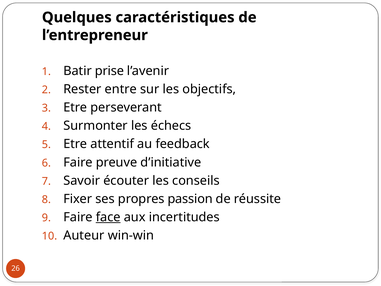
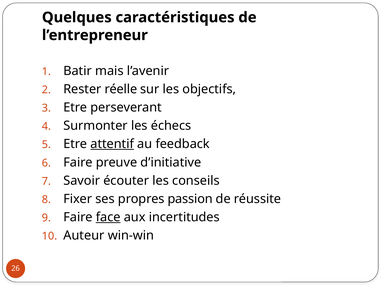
prise: prise -> mais
entre: entre -> réelle
attentif underline: none -> present
